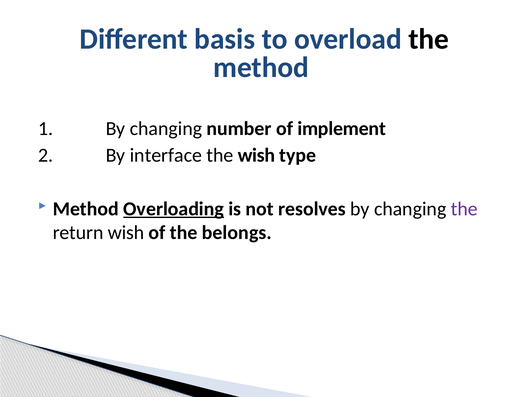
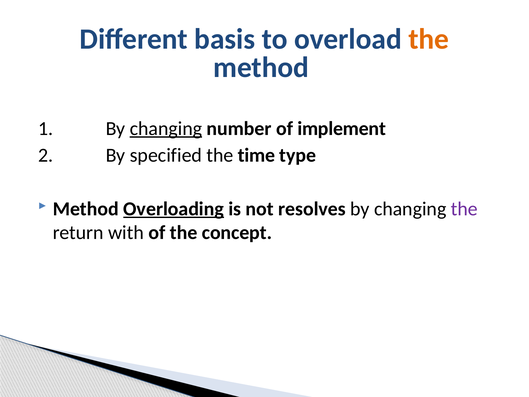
the at (429, 39) colour: black -> orange
changing at (166, 128) underline: none -> present
interface: interface -> specified
the wish: wish -> time
return wish: wish -> with
belongs: belongs -> concept
